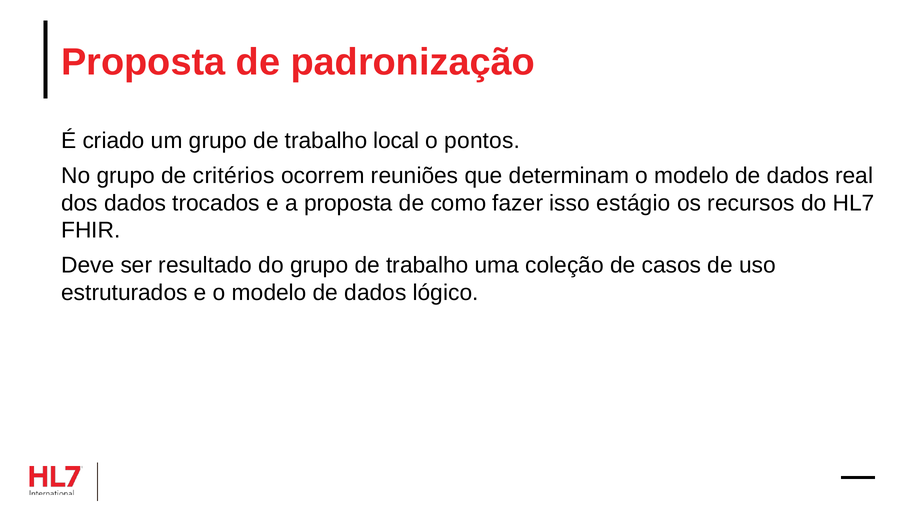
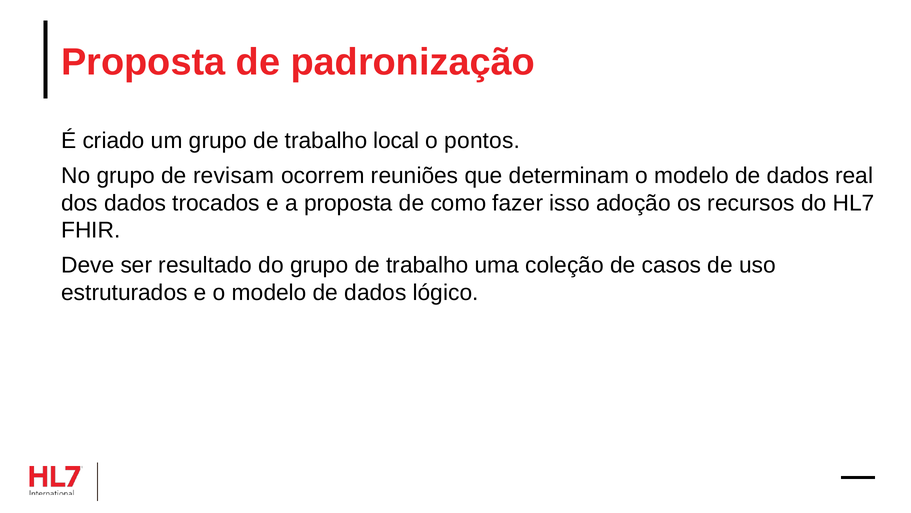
critérios: critérios -> revisam
estágio: estágio -> adoção
